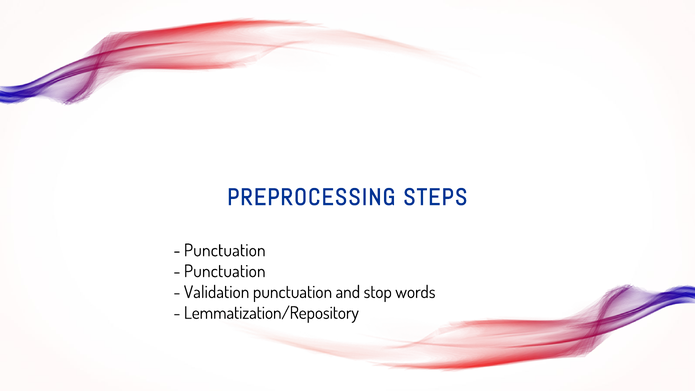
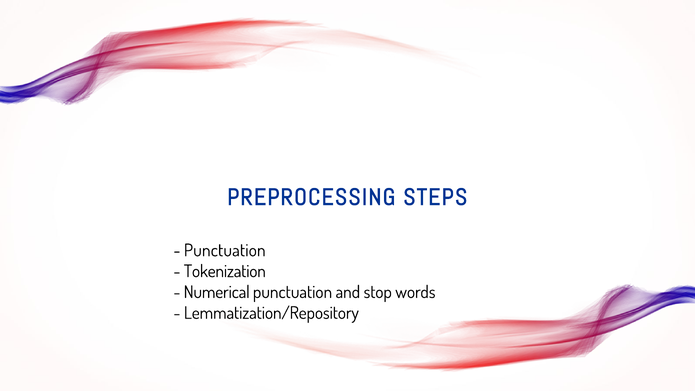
Punctuation at (225, 271): Punctuation -> Tokenization
Validation: Validation -> Numerical
